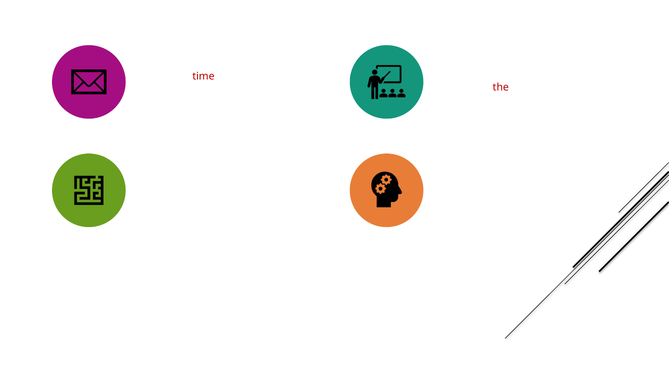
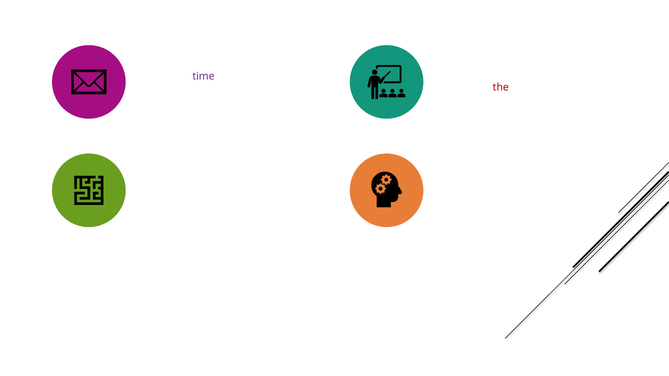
time colour: red -> purple
